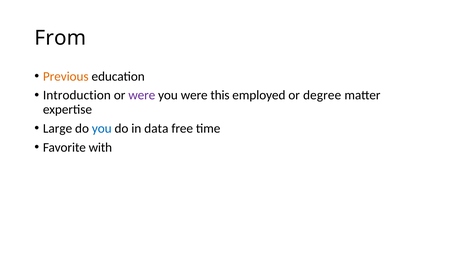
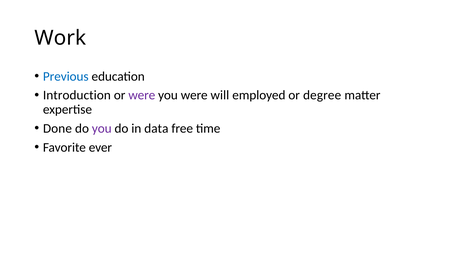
From: From -> Work
Previous colour: orange -> blue
this: this -> will
Large: Large -> Done
you at (102, 129) colour: blue -> purple
with: with -> ever
